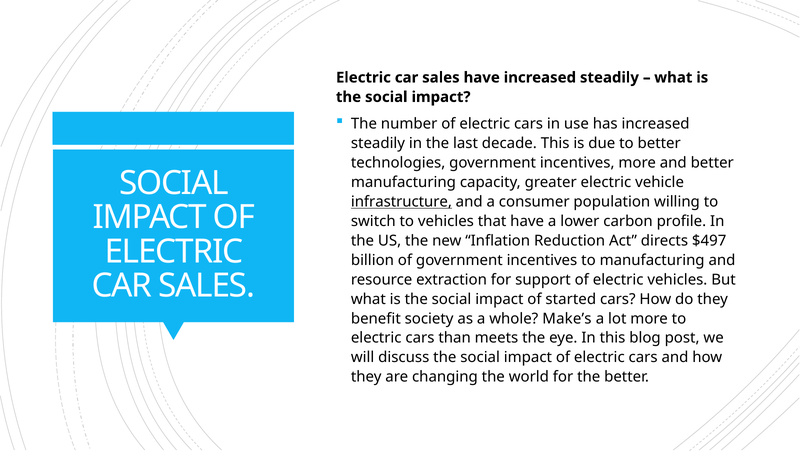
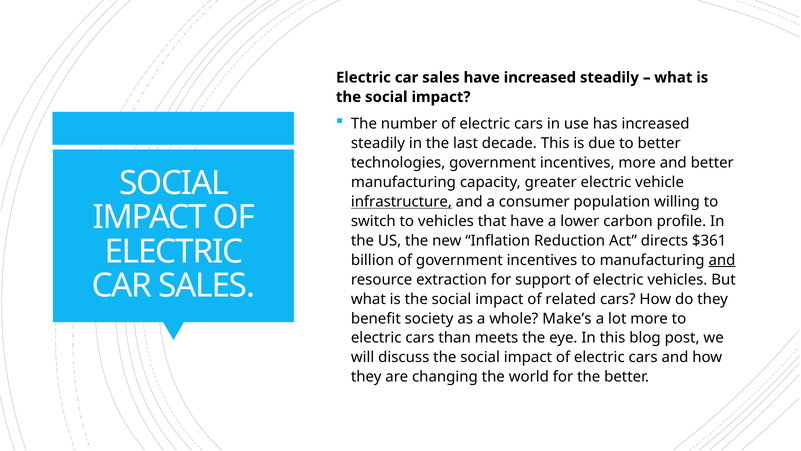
$497: $497 -> $361
and at (722, 260) underline: none -> present
started: started -> related
